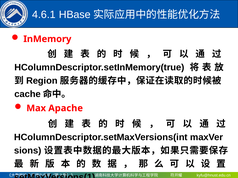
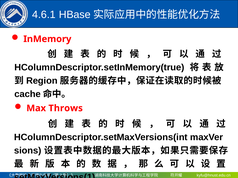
Apache: Apache -> Throws
